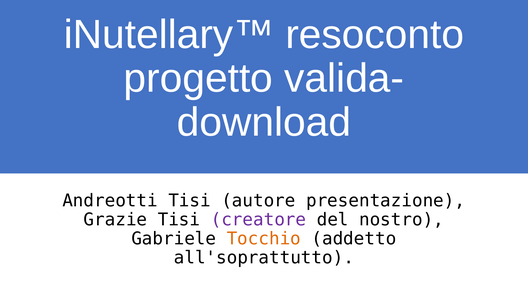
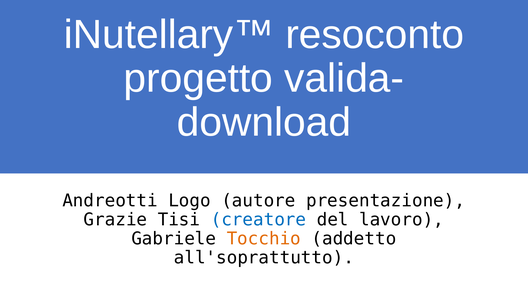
Andreotti Tisi: Tisi -> Logo
creatore colour: purple -> blue
nostro: nostro -> lavoro
